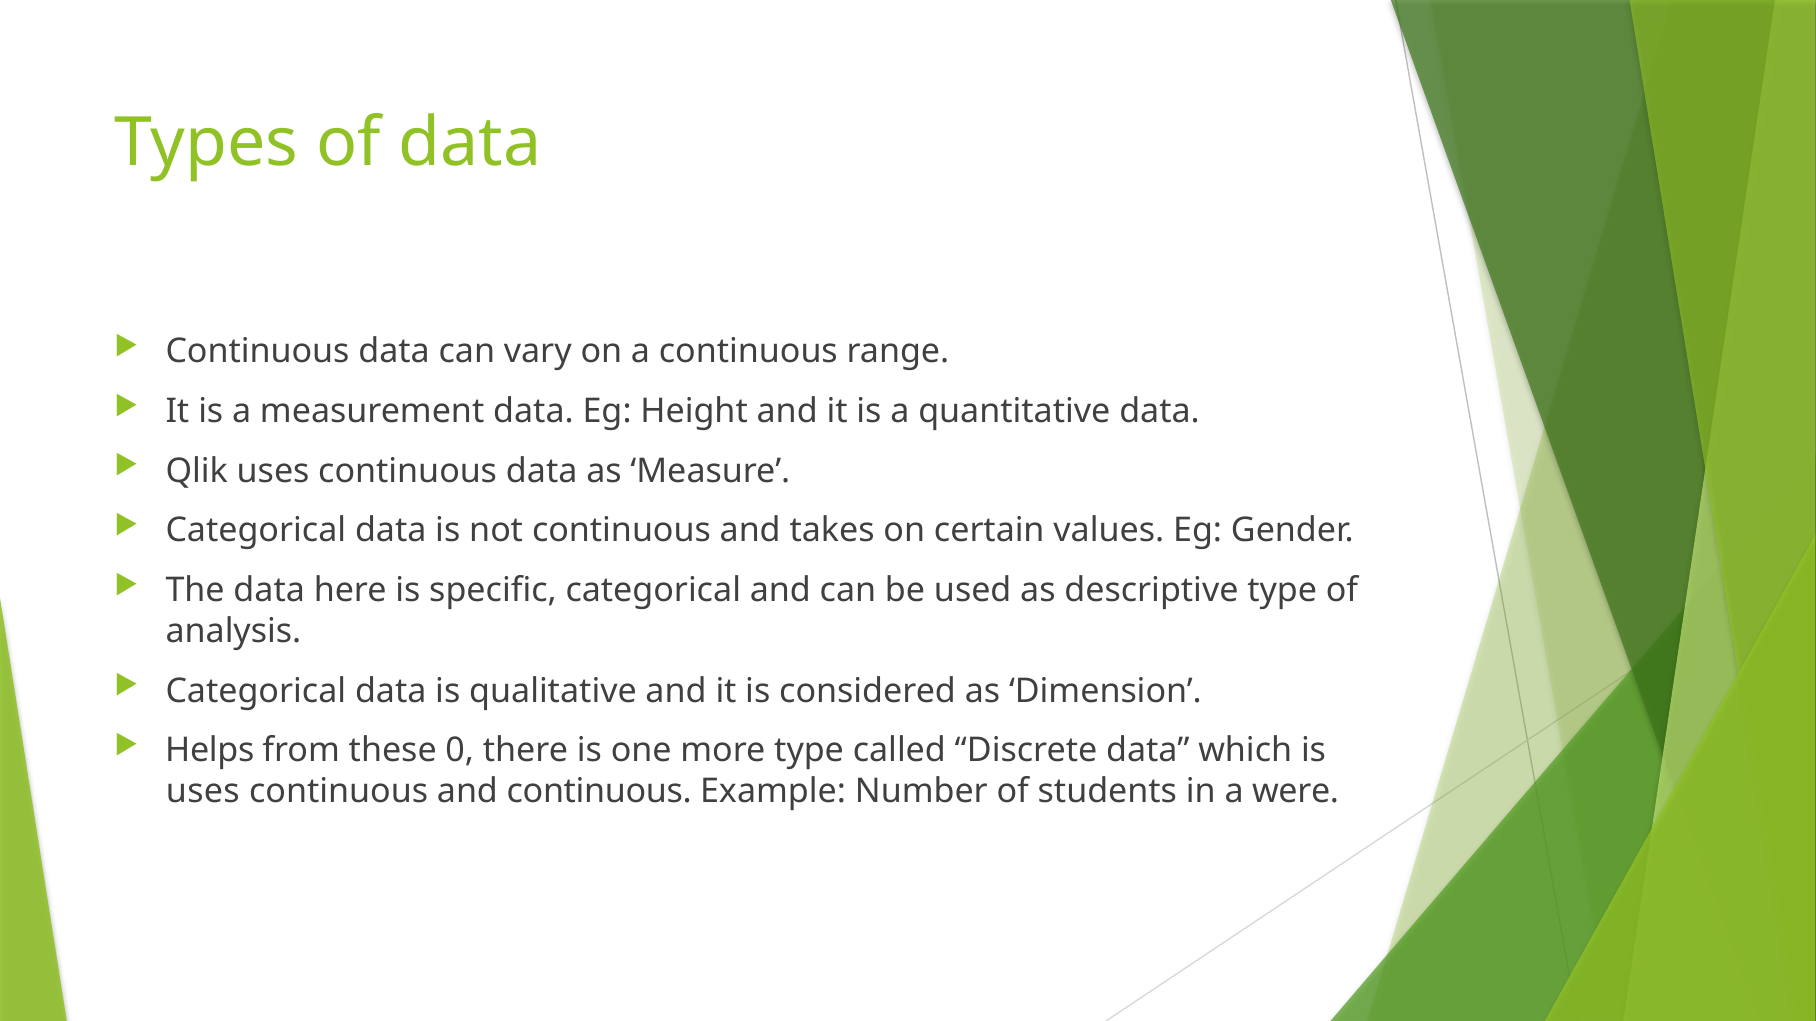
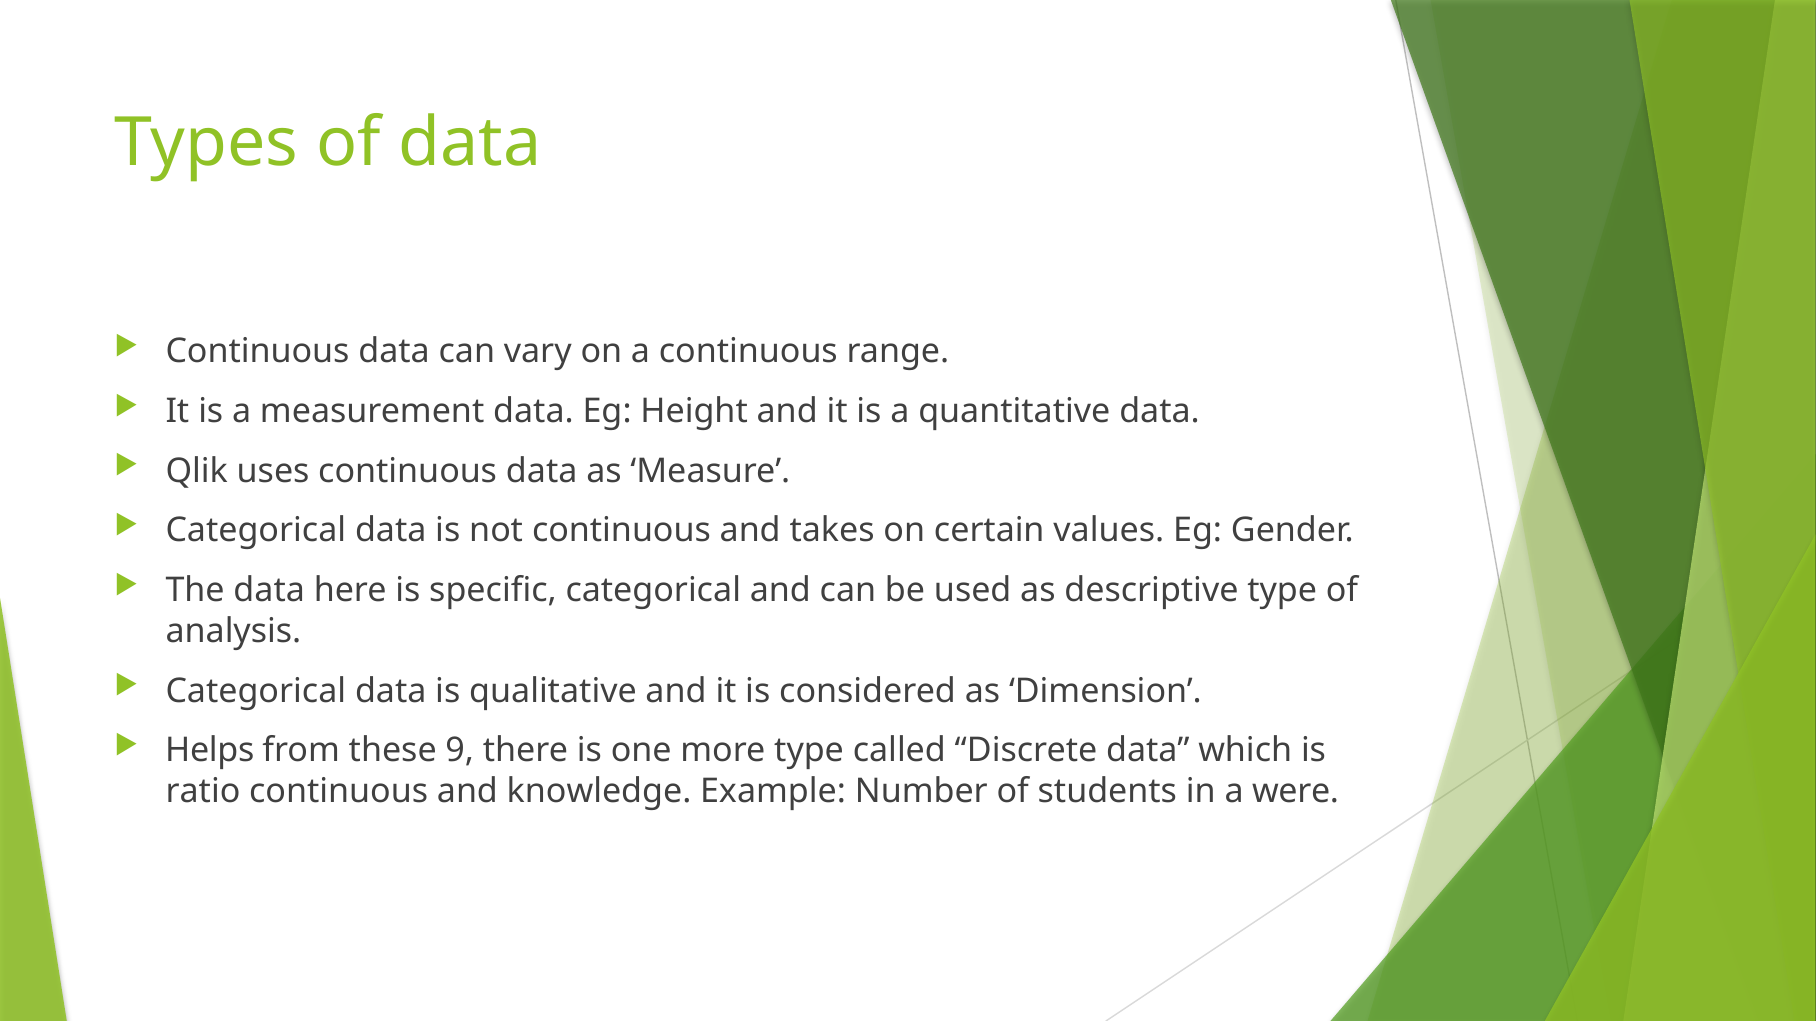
0: 0 -> 9
uses at (203, 792): uses -> ratio
and continuous: continuous -> knowledge
